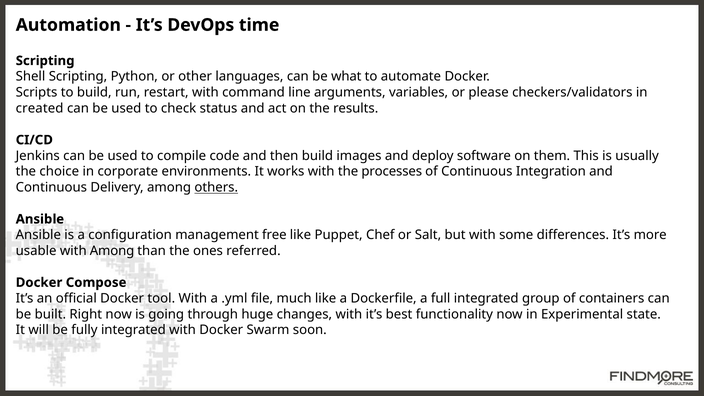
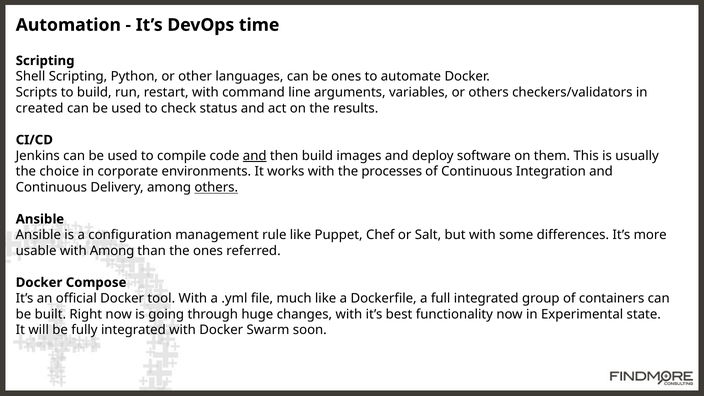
be what: what -> ones
or please: please -> others
and at (255, 156) underline: none -> present
free: free -> rule
